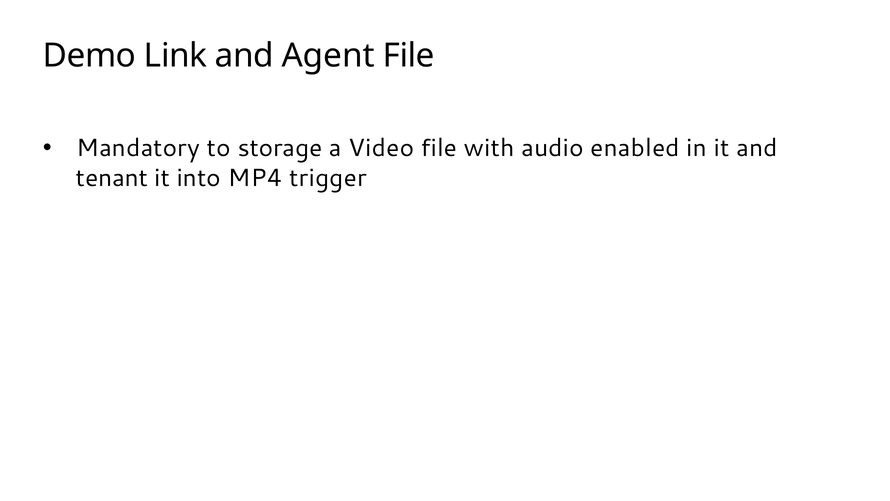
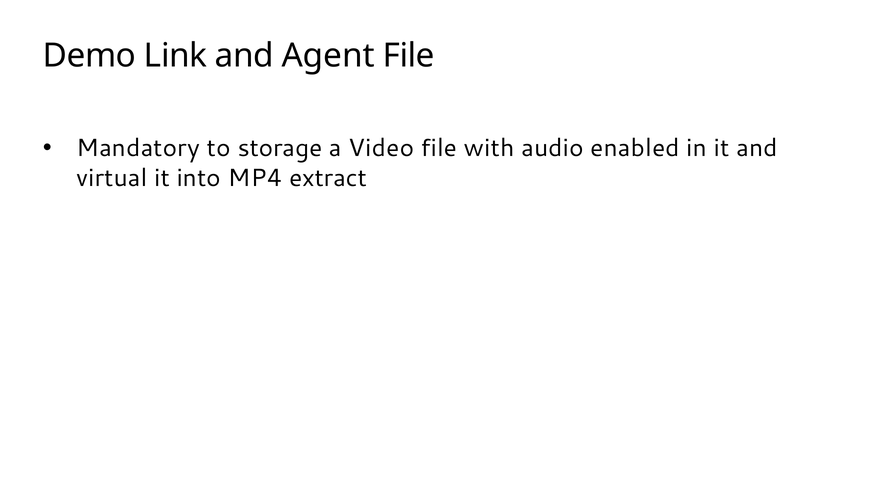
tenant: tenant -> virtual
trigger: trigger -> extract
